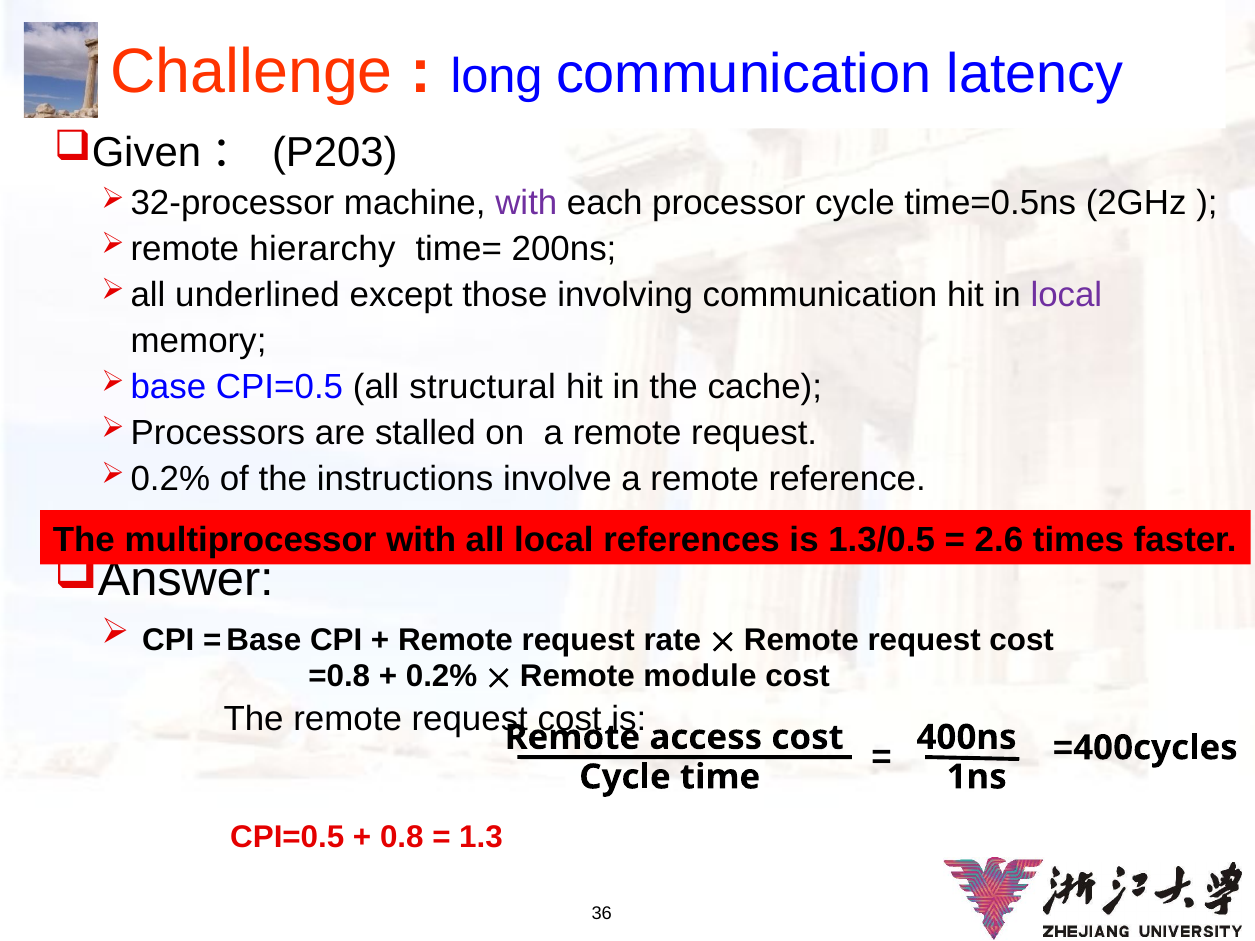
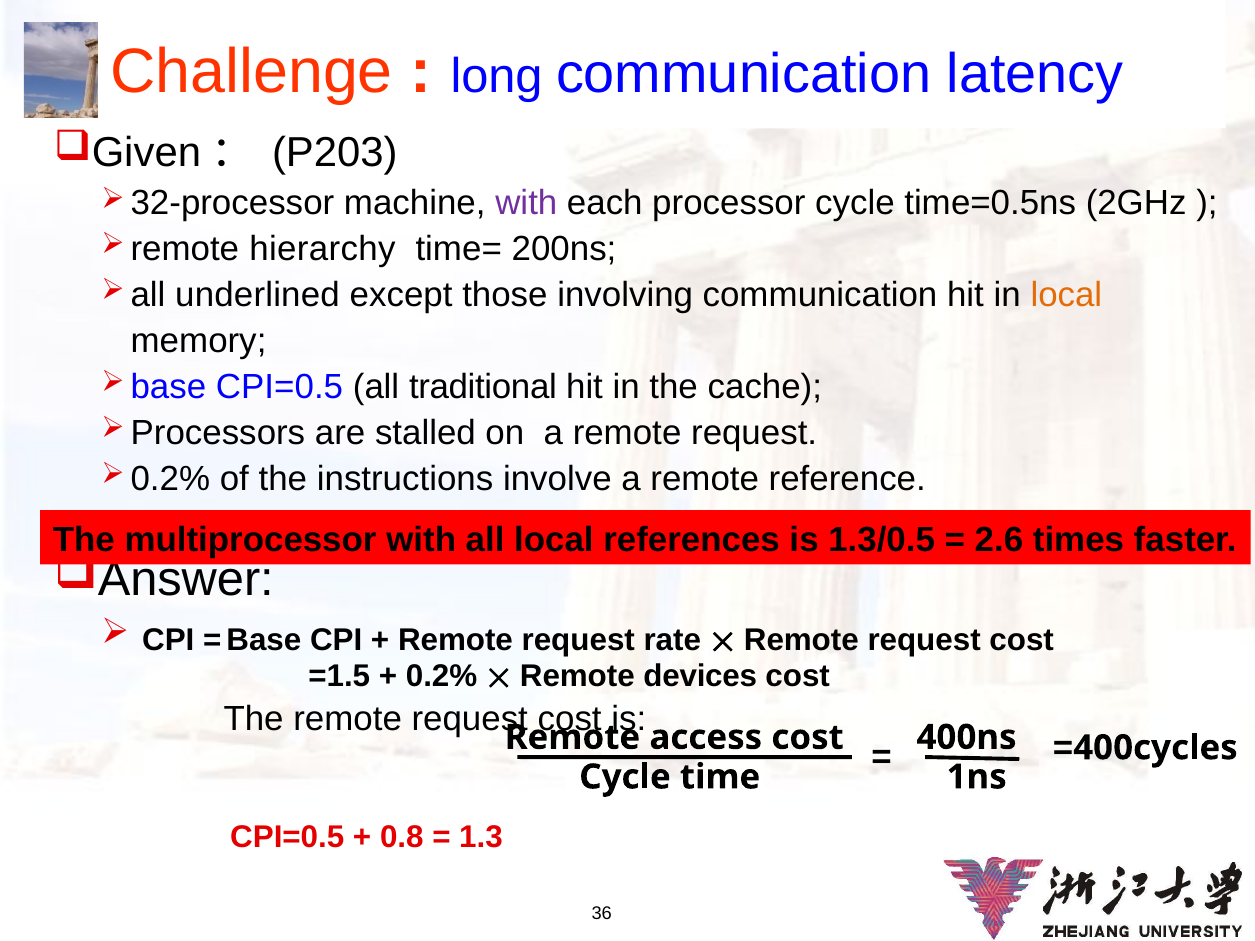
local at (1066, 295) colour: purple -> orange
structural: structural -> traditional
=0.8: =0.8 -> =1.5
module: module -> devices
